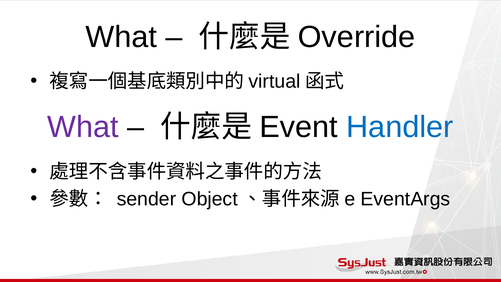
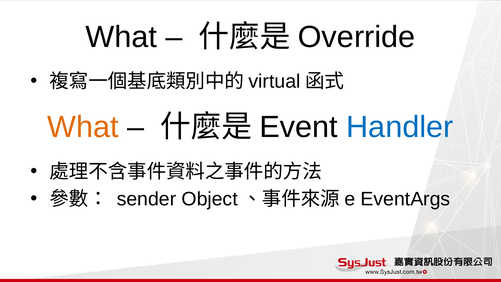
What at (83, 127) colour: purple -> orange
